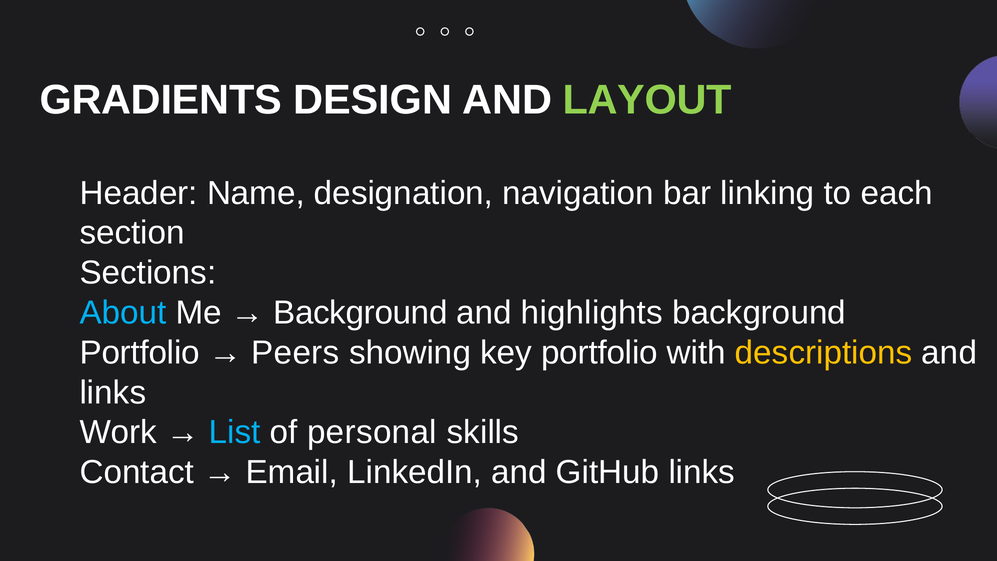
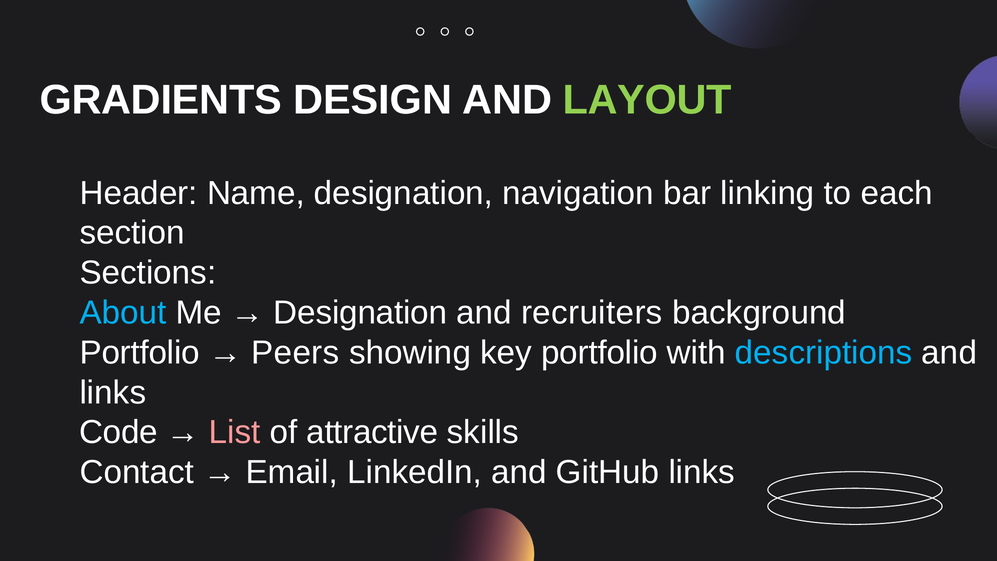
Background at (360, 313): Background -> Designation
highlights: highlights -> recruiters
descriptions colour: yellow -> light blue
Work: Work -> Code
List colour: light blue -> pink
personal: personal -> attractive
